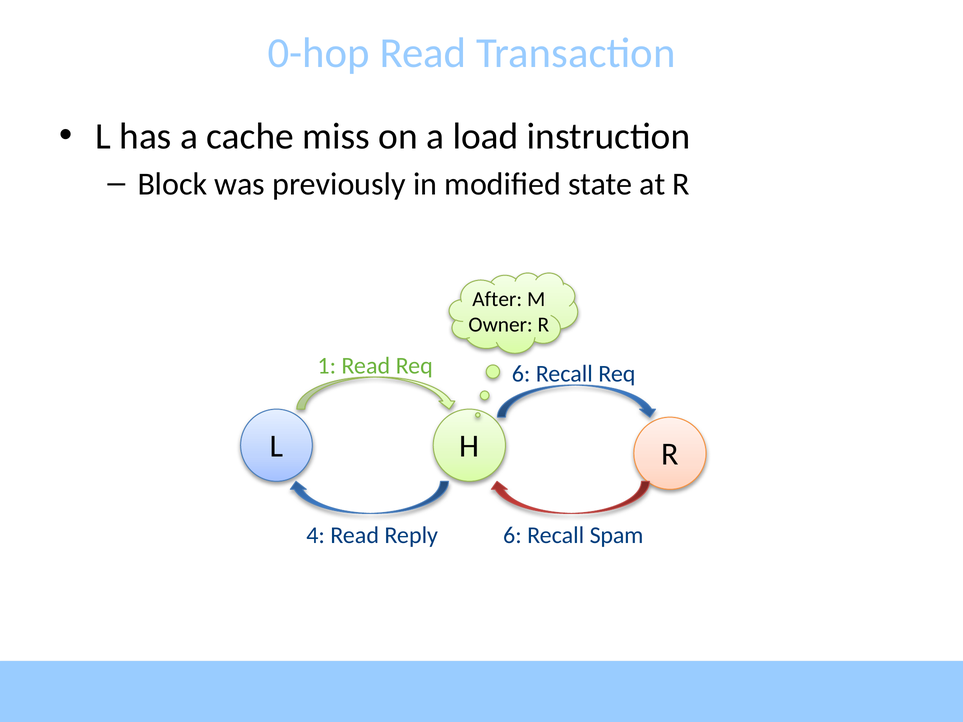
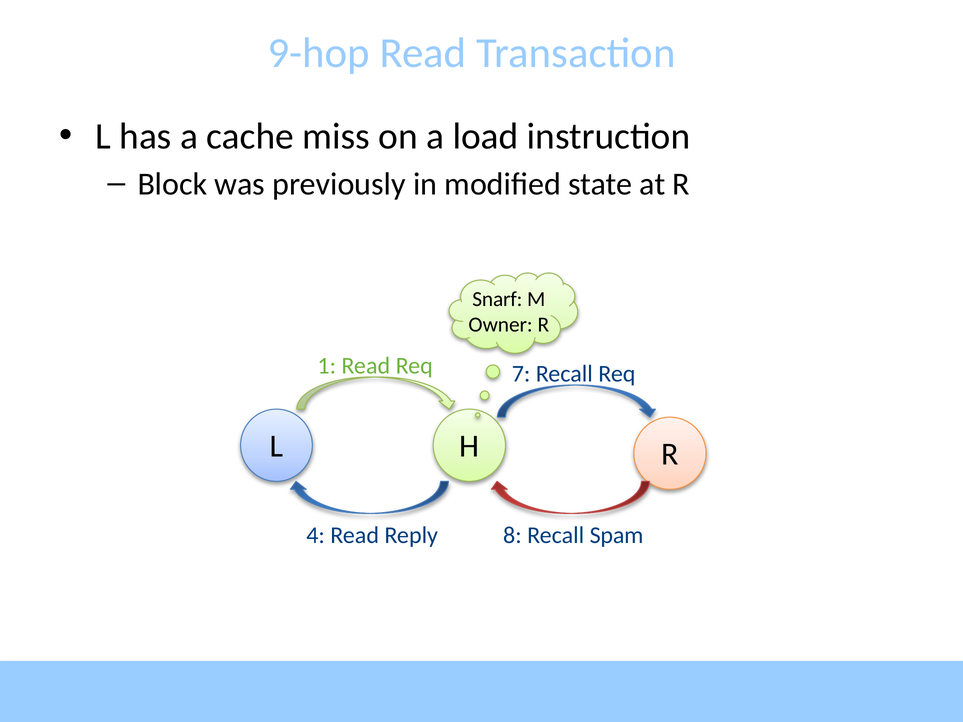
0-hop: 0-hop -> 9-hop
After: After -> Snarf
6 at (521, 374): 6 -> 7
6 at (512, 536): 6 -> 8
